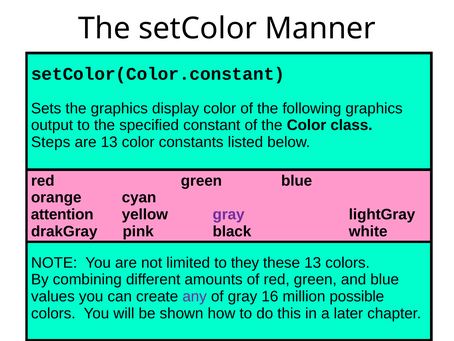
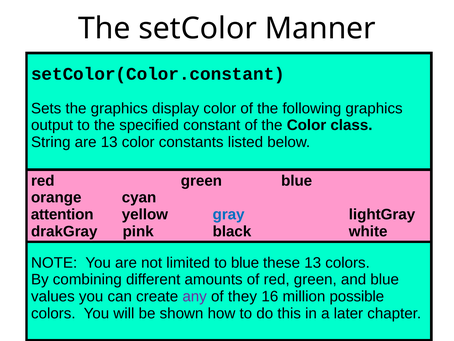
Steps: Steps -> String
gray at (229, 214) colour: purple -> blue
to they: they -> blue
of gray: gray -> they
